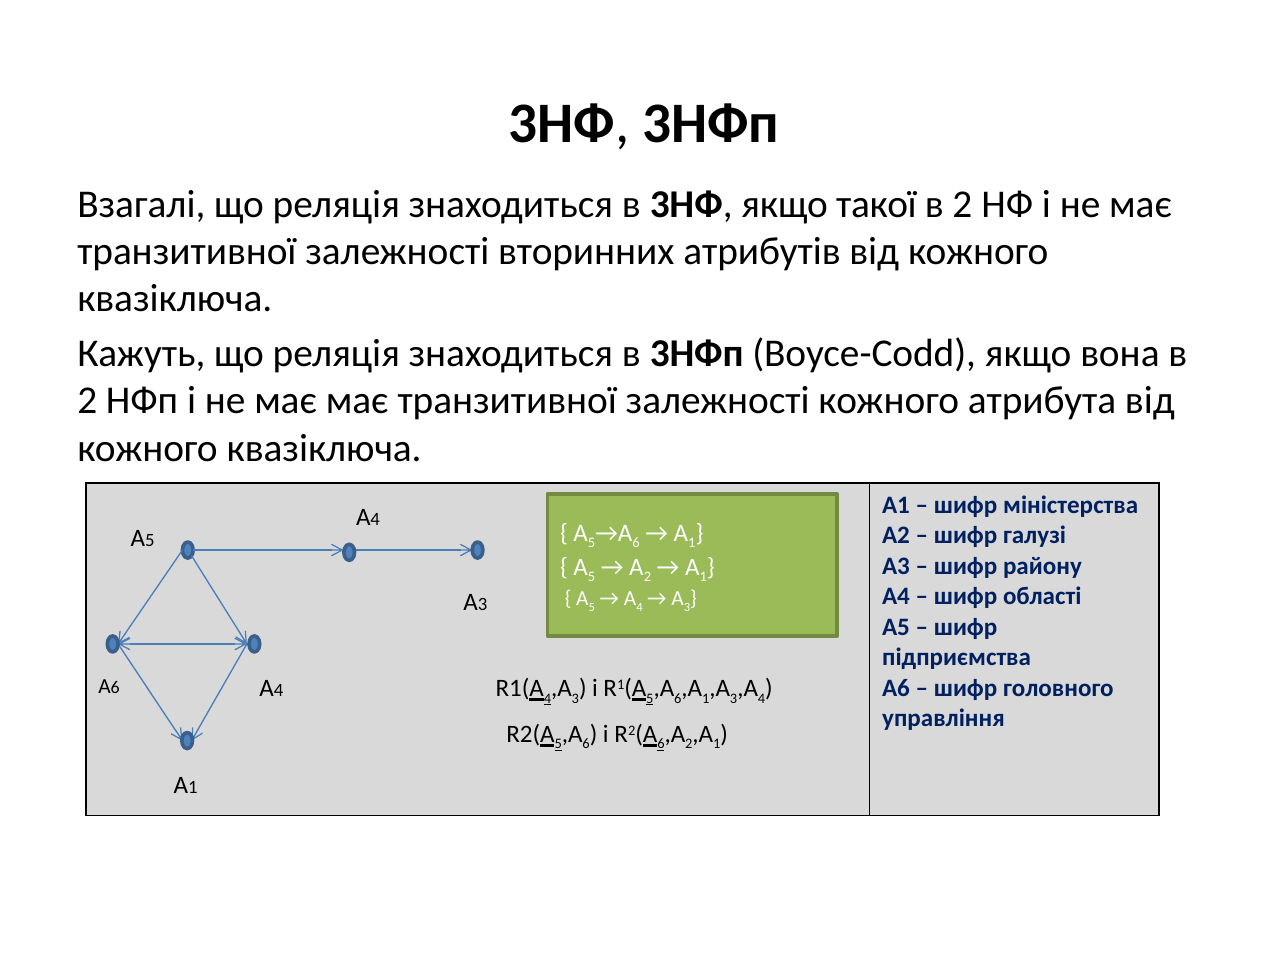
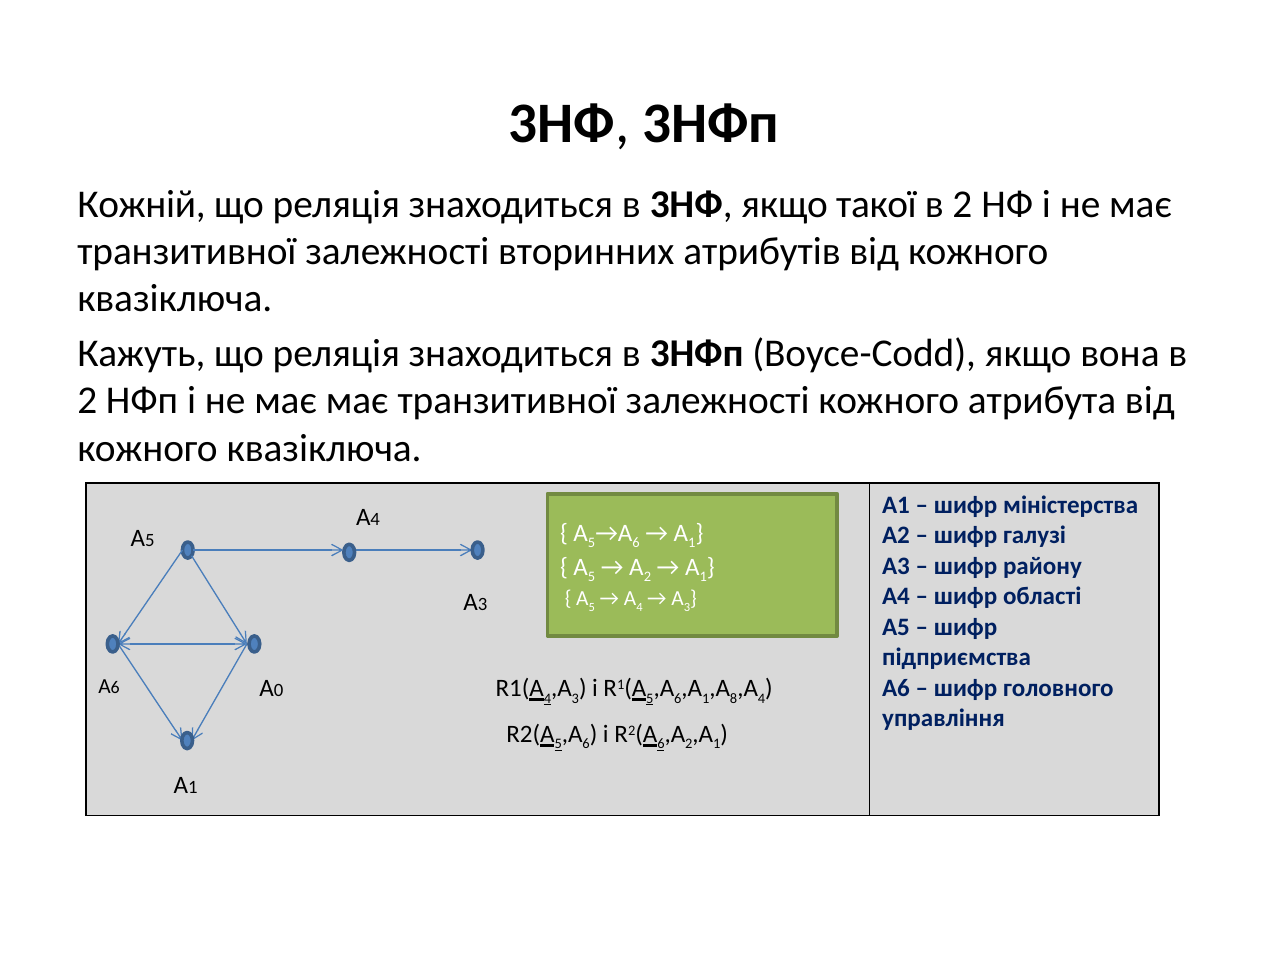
Взагалі: Взагалі -> Кожній
4 at (279, 691): 4 -> 0
3 at (734, 698): 3 -> 8
